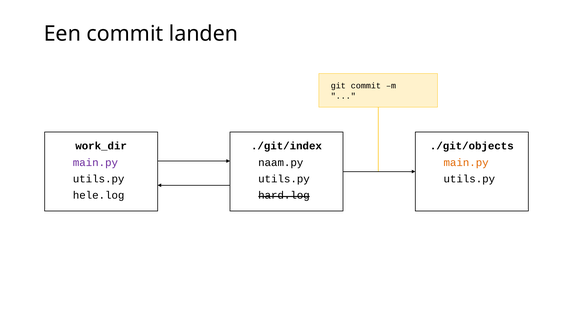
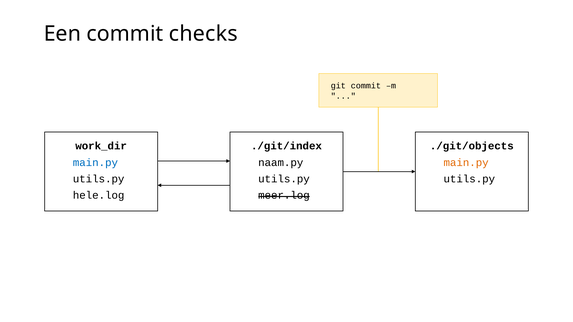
landen: landen -> checks
main.py at (95, 163) colour: purple -> blue
hard.log: hard.log -> meer.log
